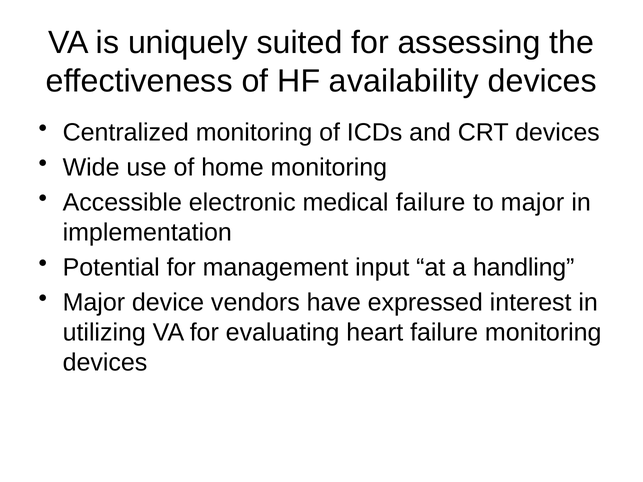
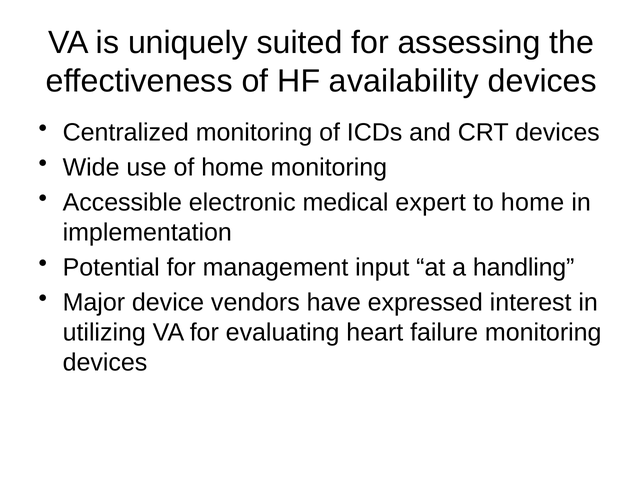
medical failure: failure -> expert
to major: major -> home
